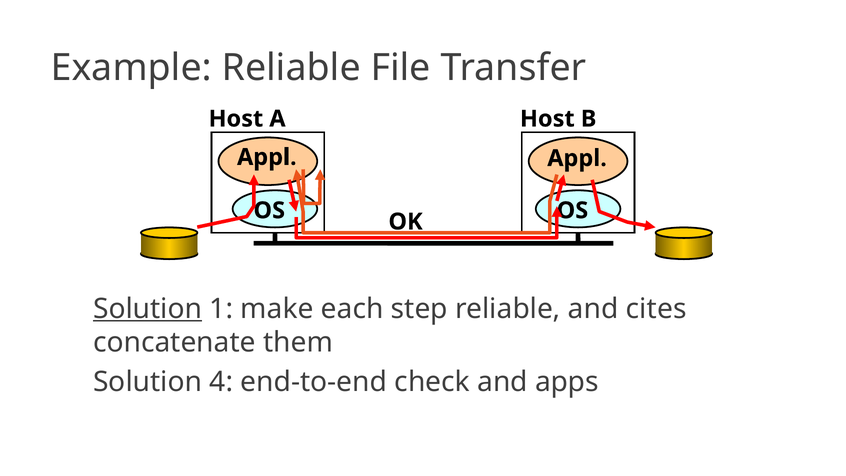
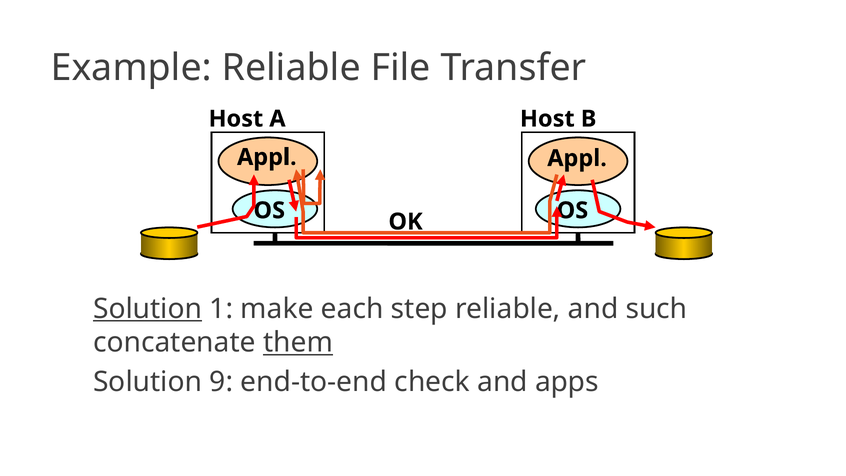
cites: cites -> such
them underline: none -> present
4: 4 -> 9
